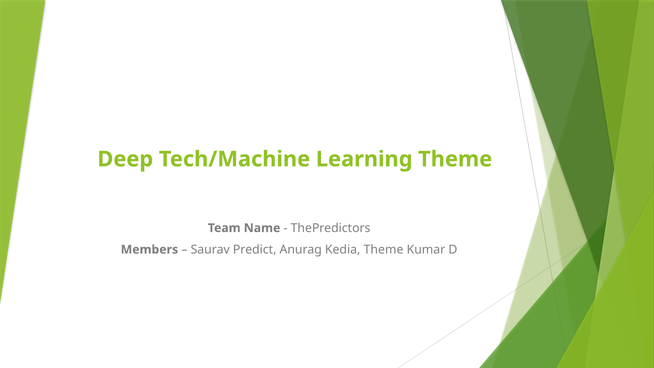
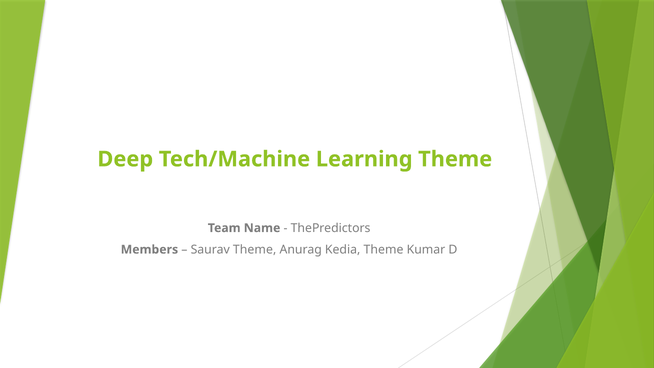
Saurav Predict: Predict -> Theme
